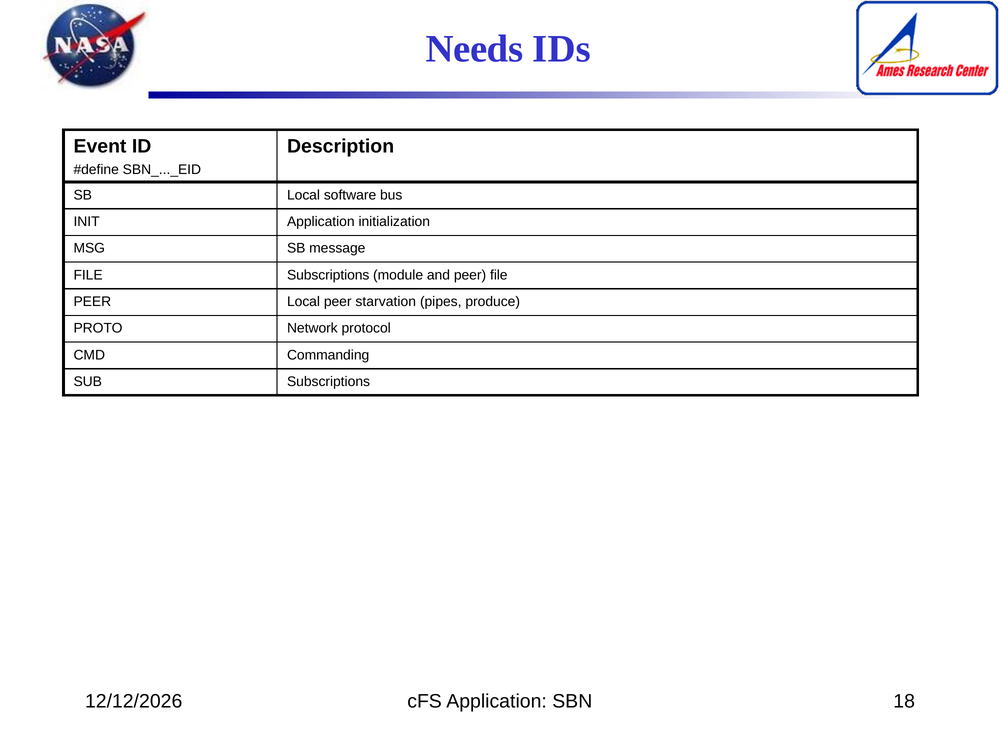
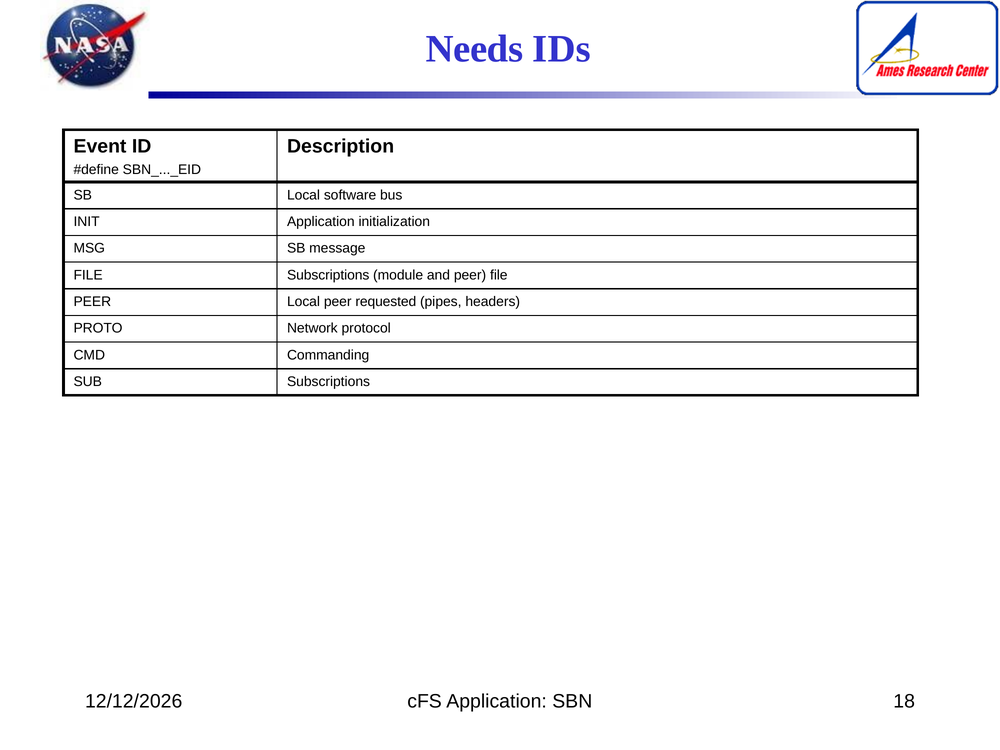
starvation: starvation -> requested
produce: produce -> headers
